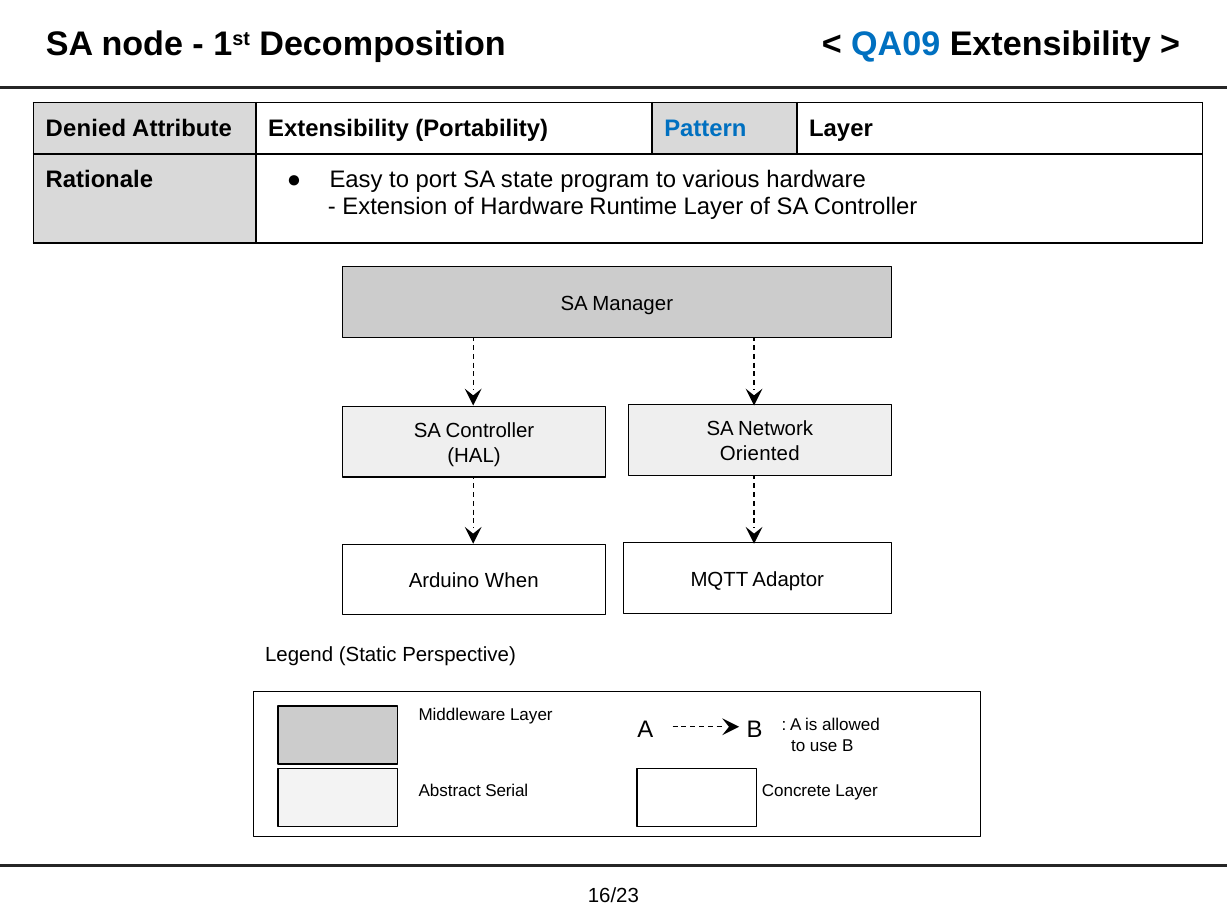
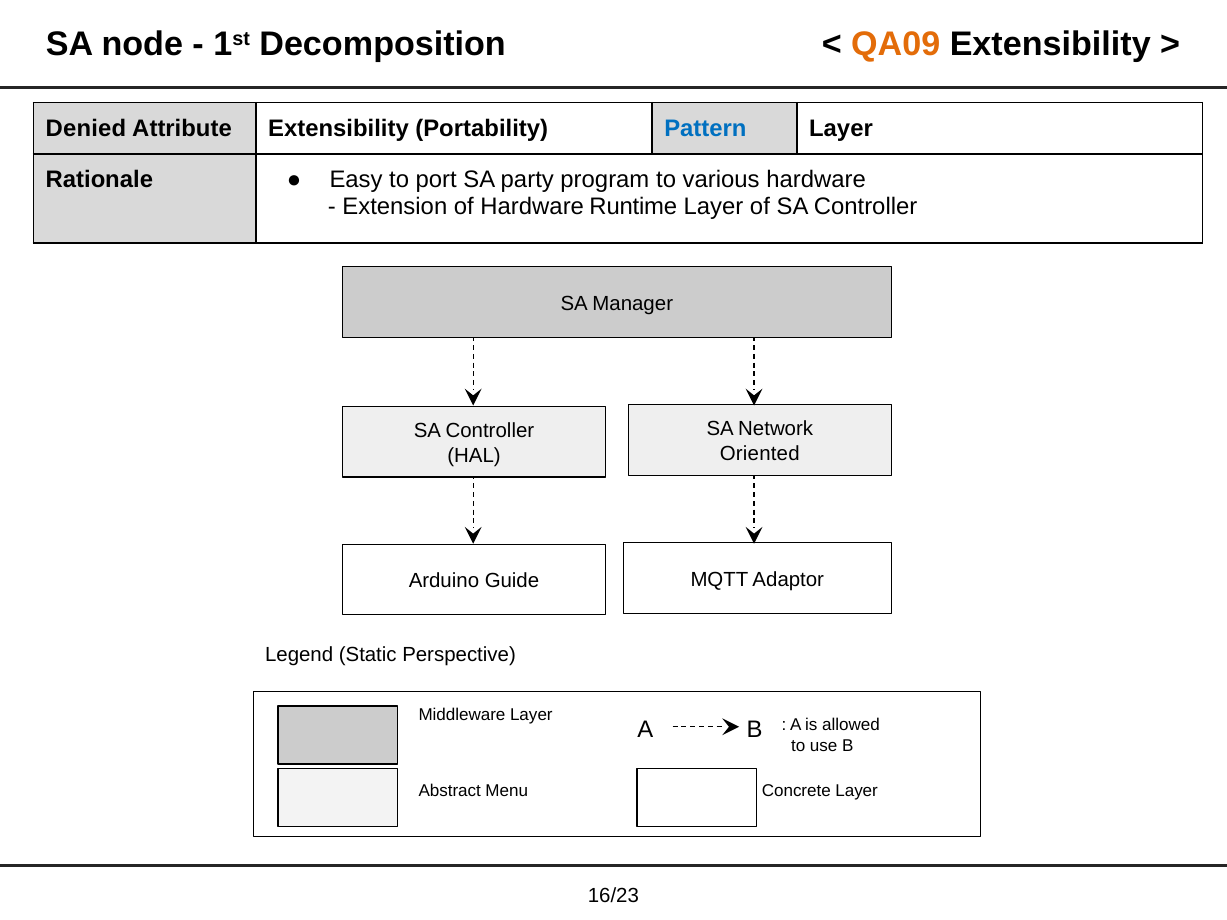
QA09 colour: blue -> orange
state: state -> party
When: When -> Guide
Serial: Serial -> Menu
